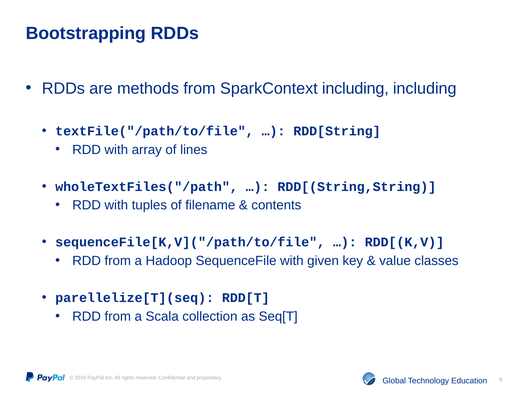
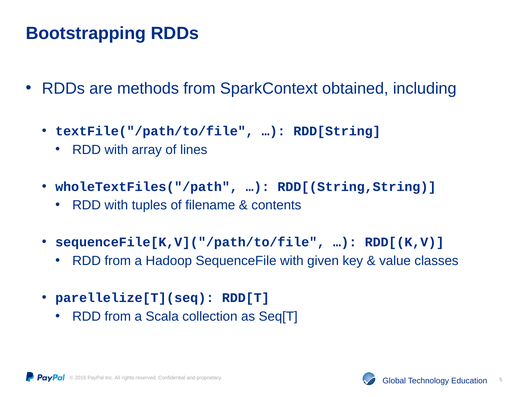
SparkContext including: including -> obtained
